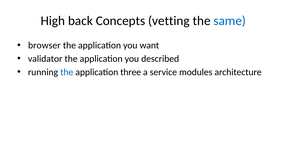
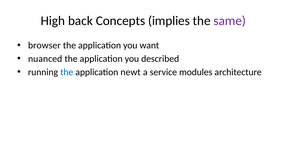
vetting: vetting -> implies
same colour: blue -> purple
validator: validator -> nuanced
three: three -> newt
